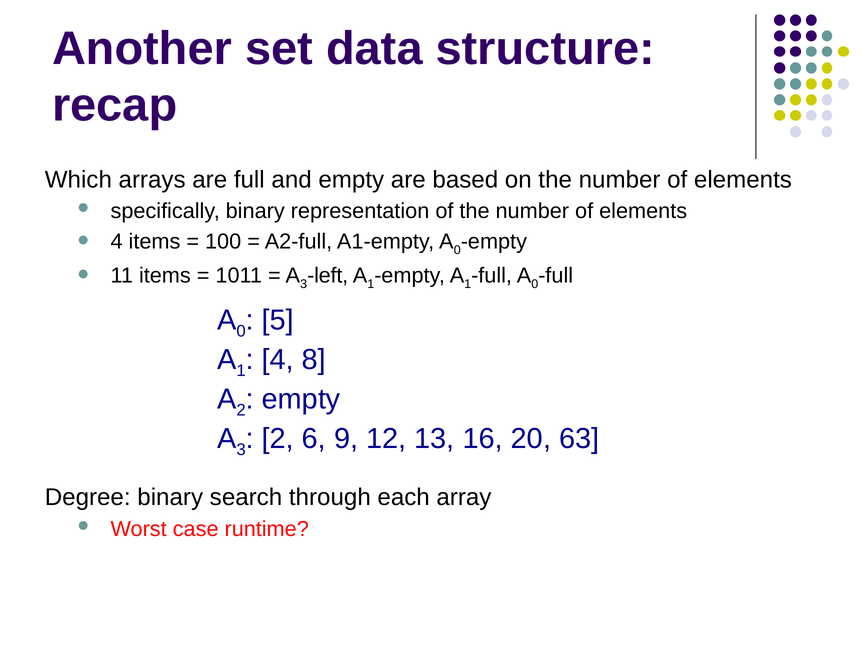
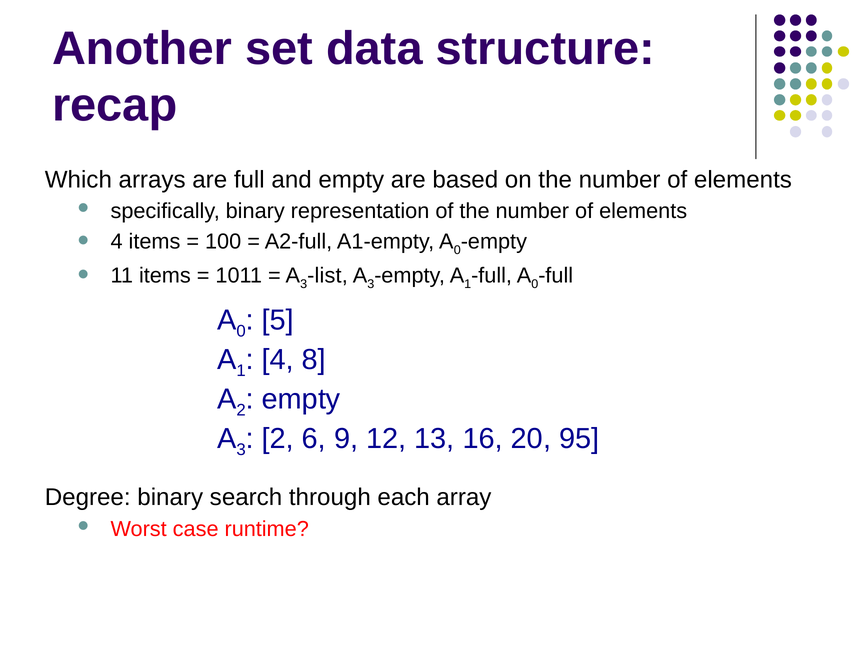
left: left -> list
1 at (371, 284): 1 -> 3
63: 63 -> 95
